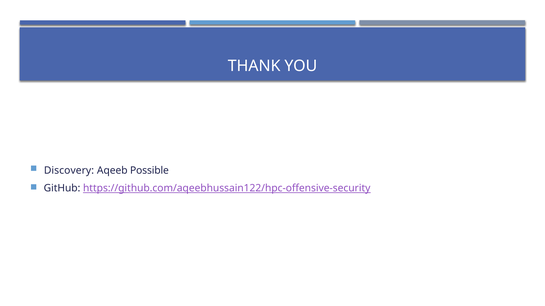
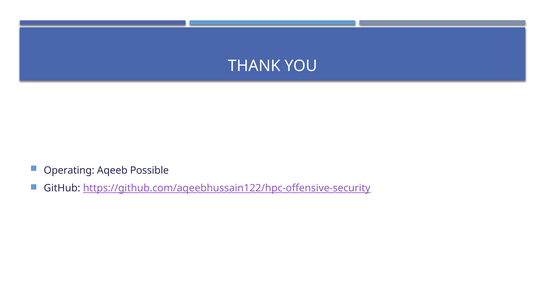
Discovery: Discovery -> Operating
